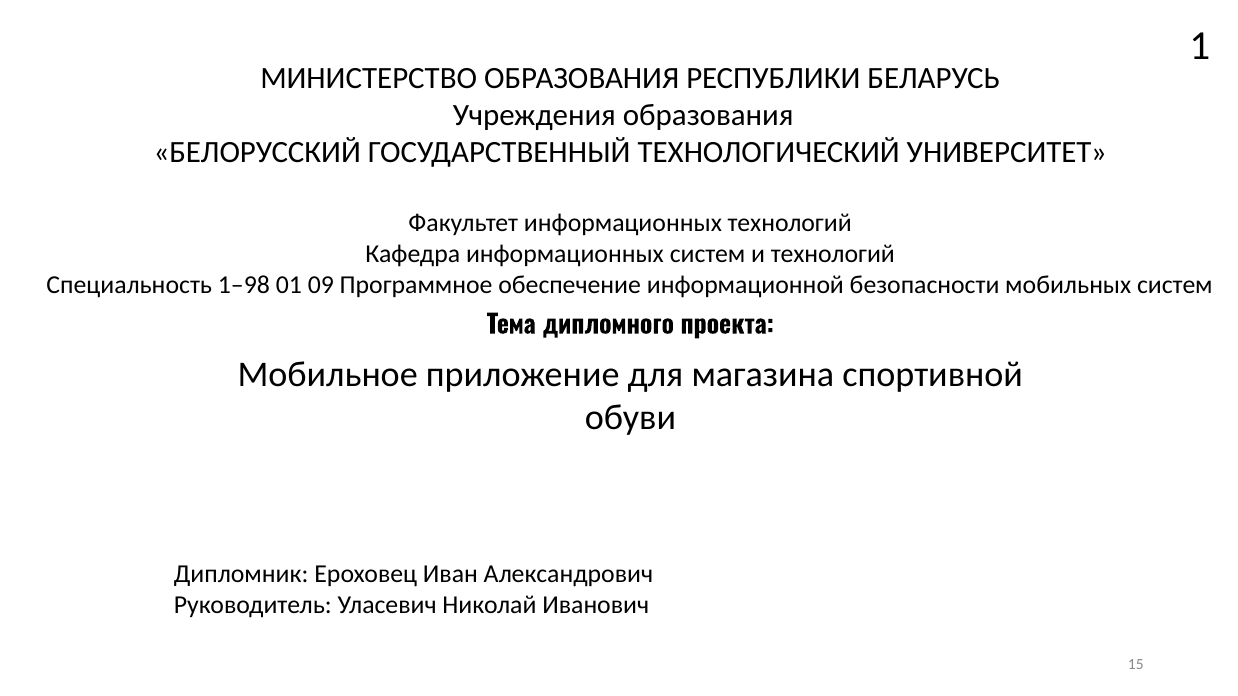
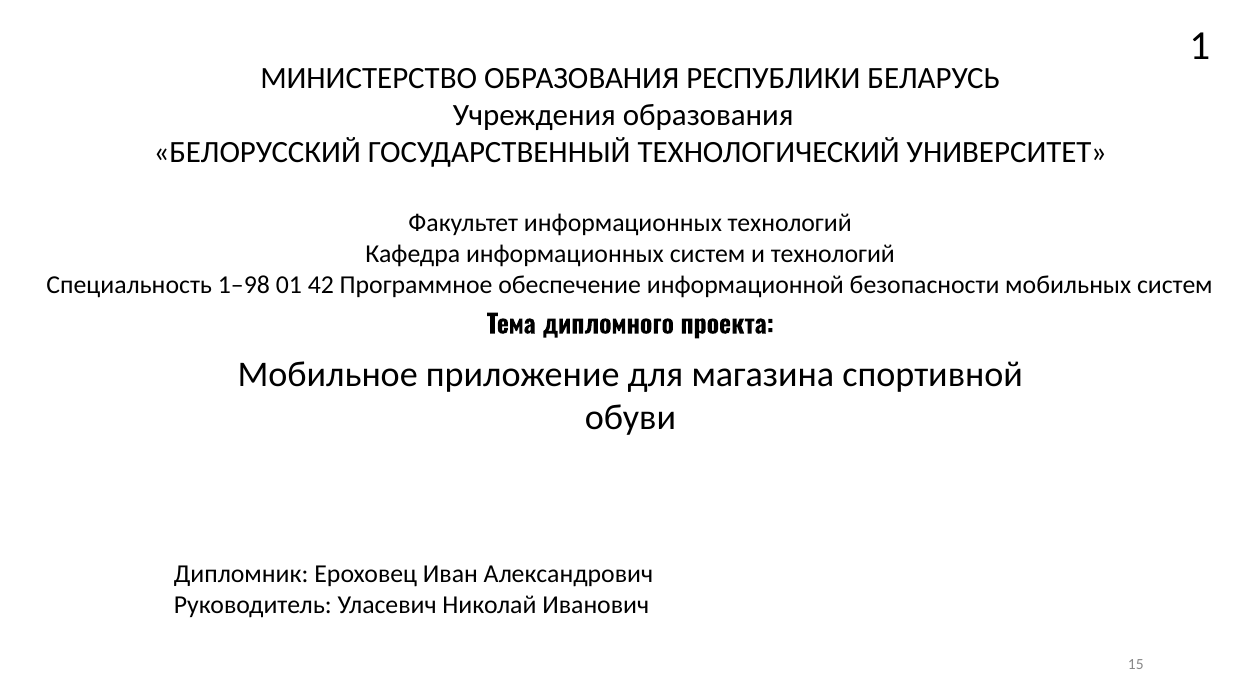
09: 09 -> 42
